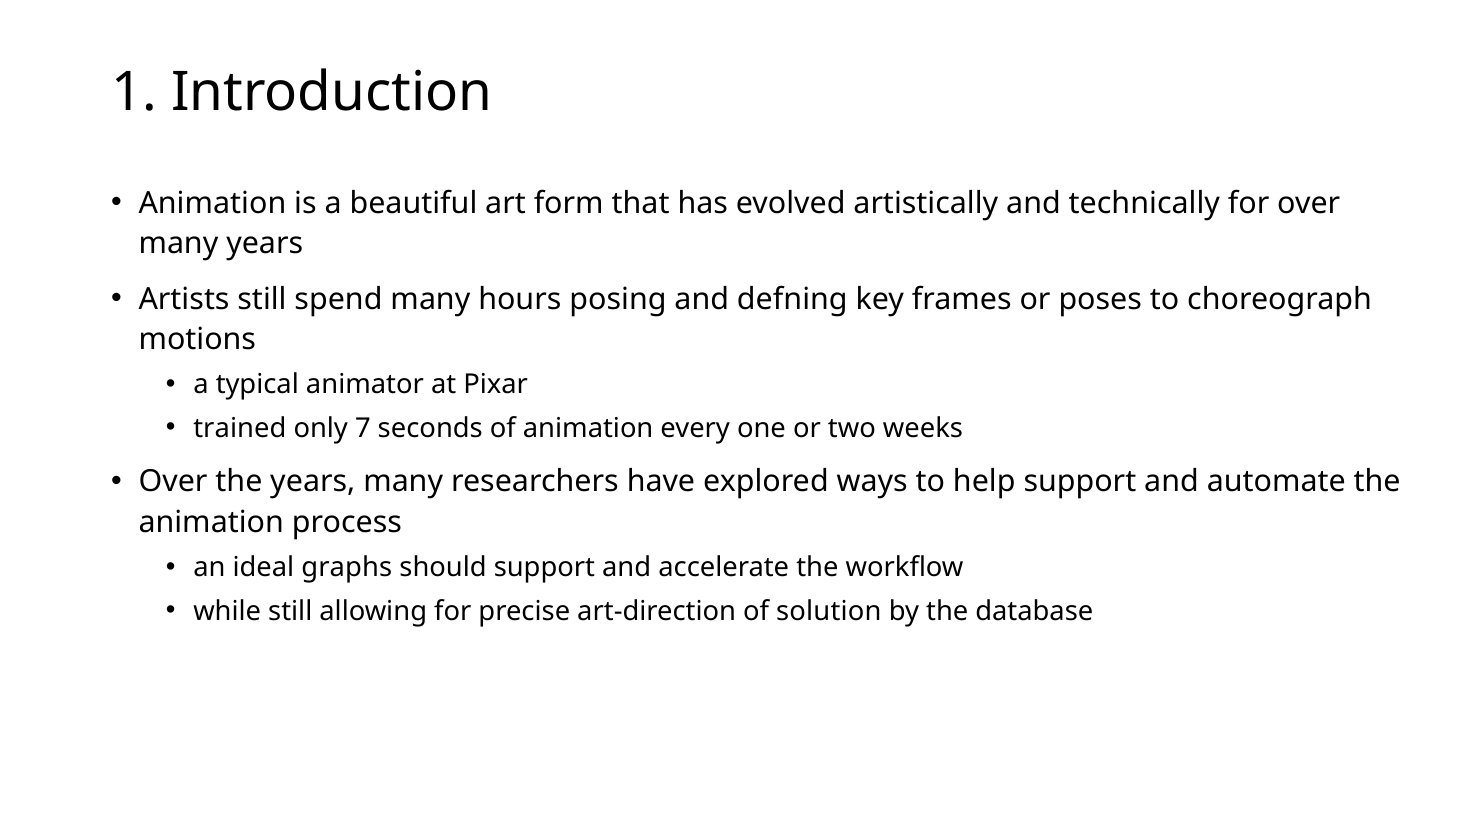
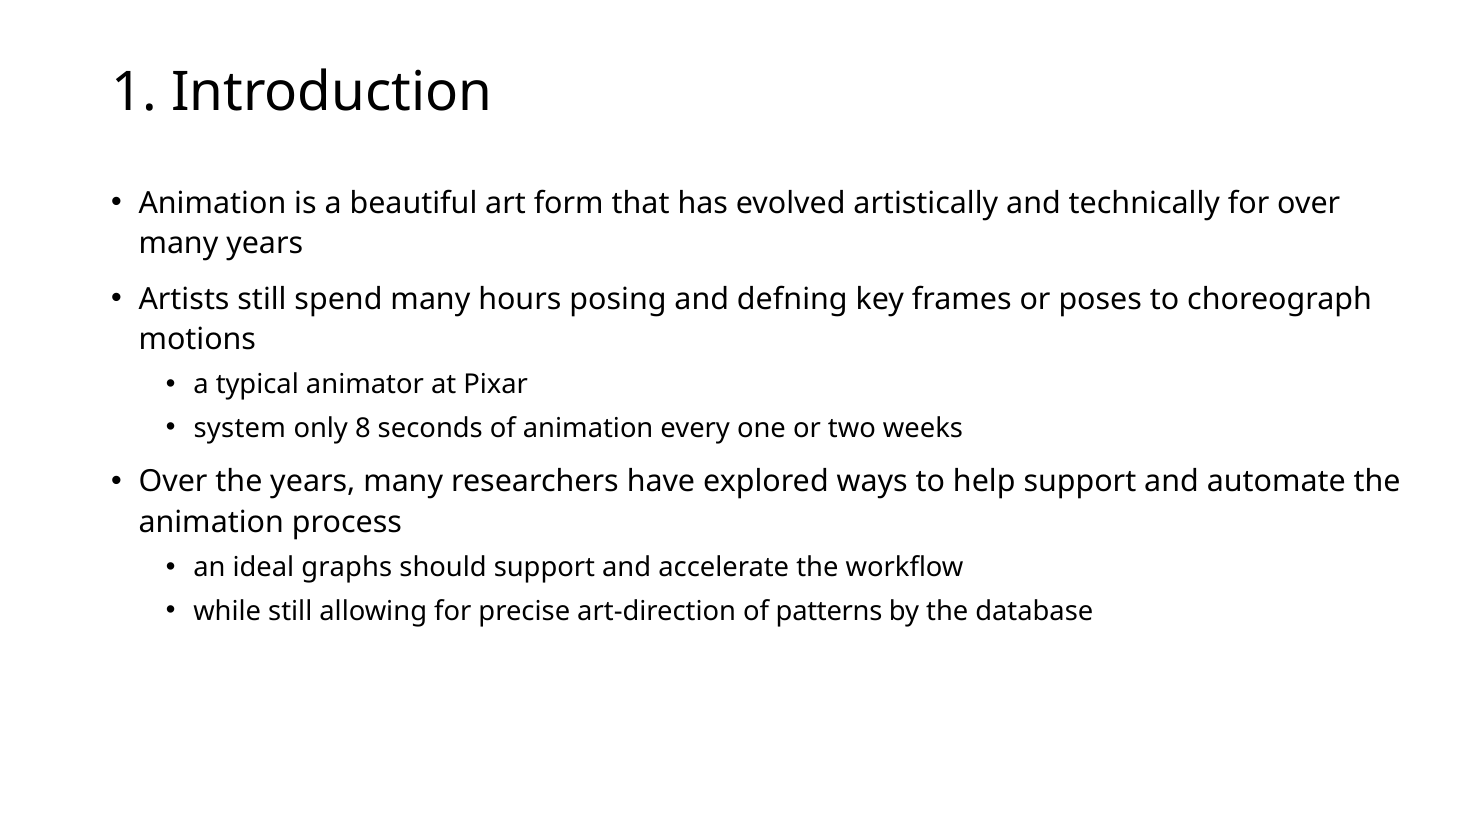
trained: trained -> system
7: 7 -> 8
solution: solution -> patterns
